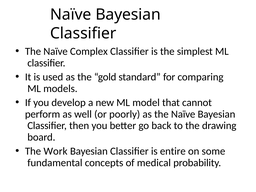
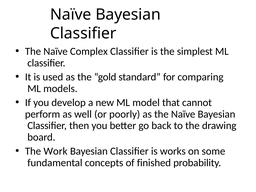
entire: entire -> works
medical: medical -> finished
